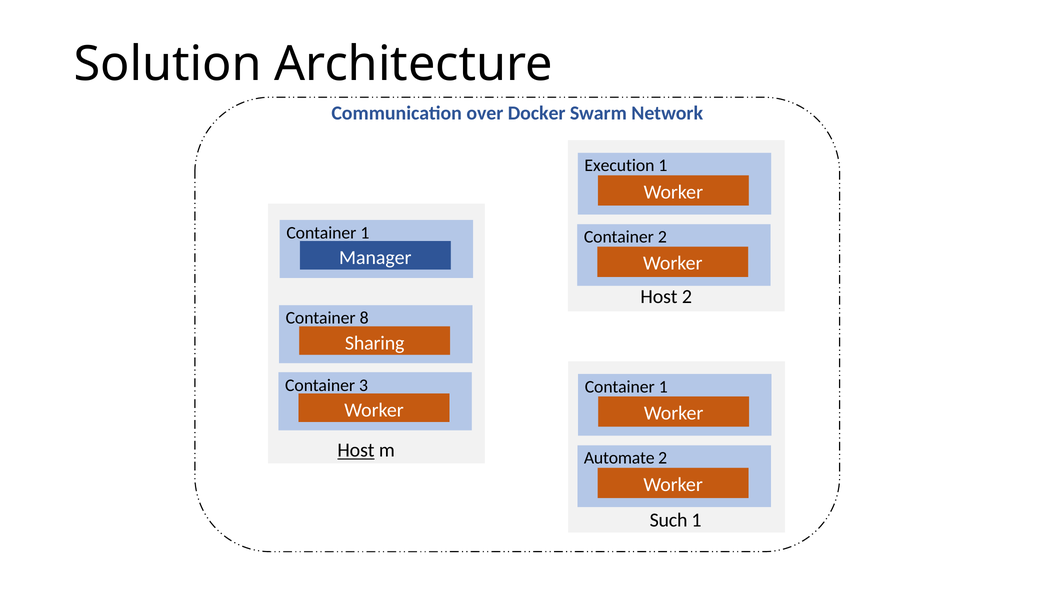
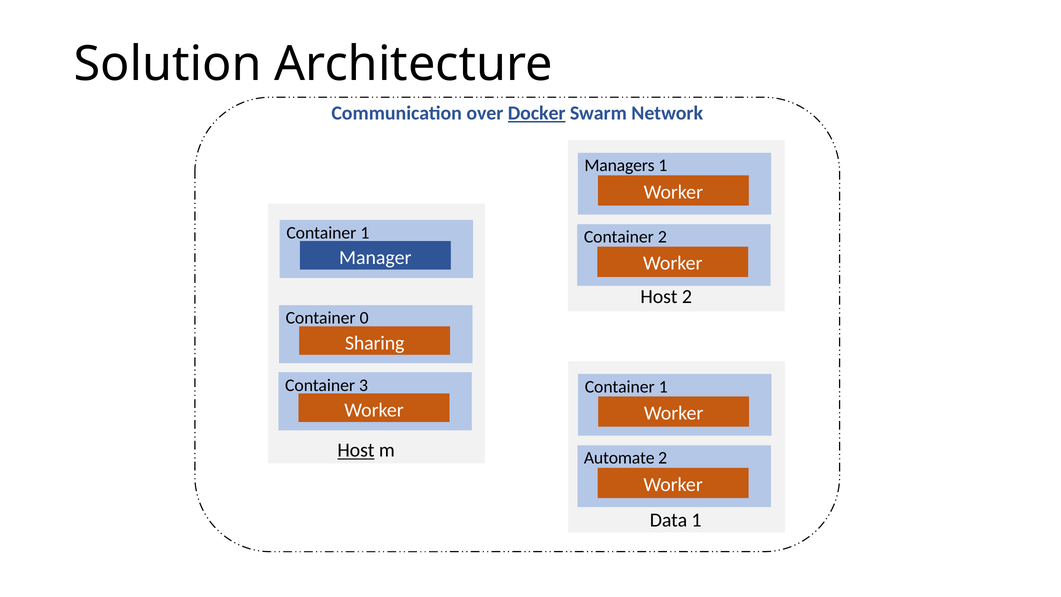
Docker underline: none -> present
Execution: Execution -> Managers
8: 8 -> 0
Such: Such -> Data
